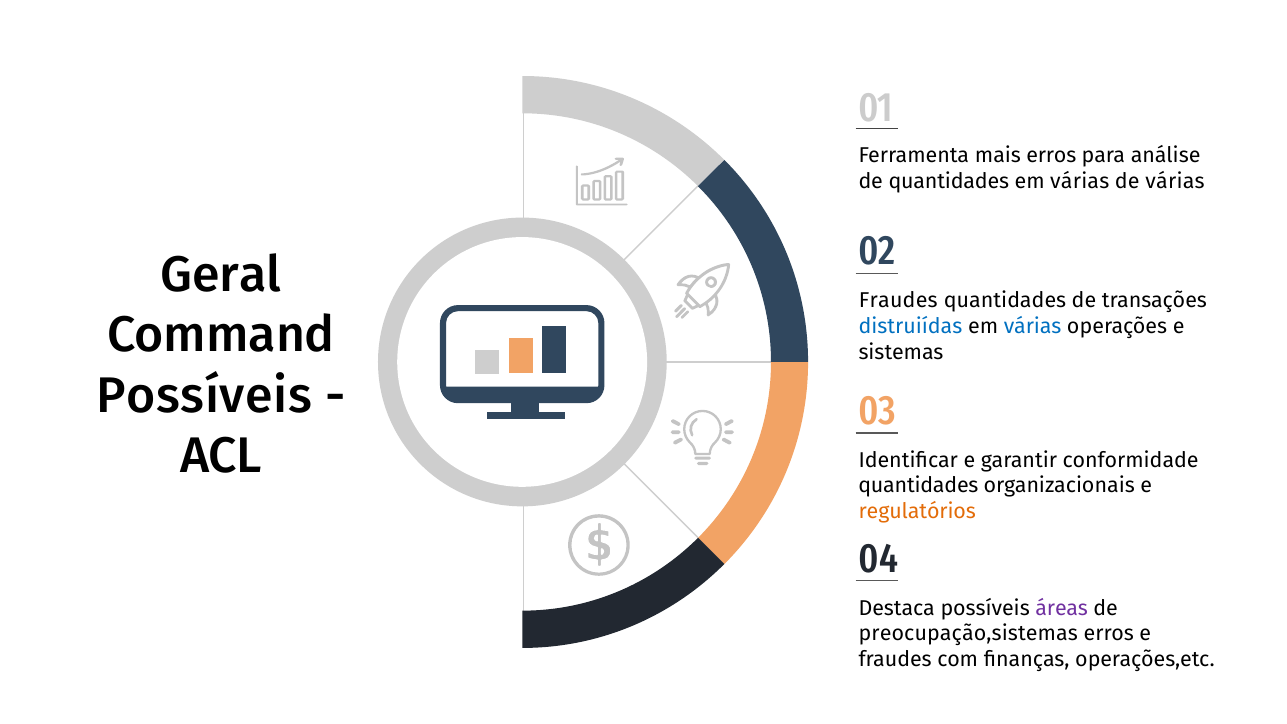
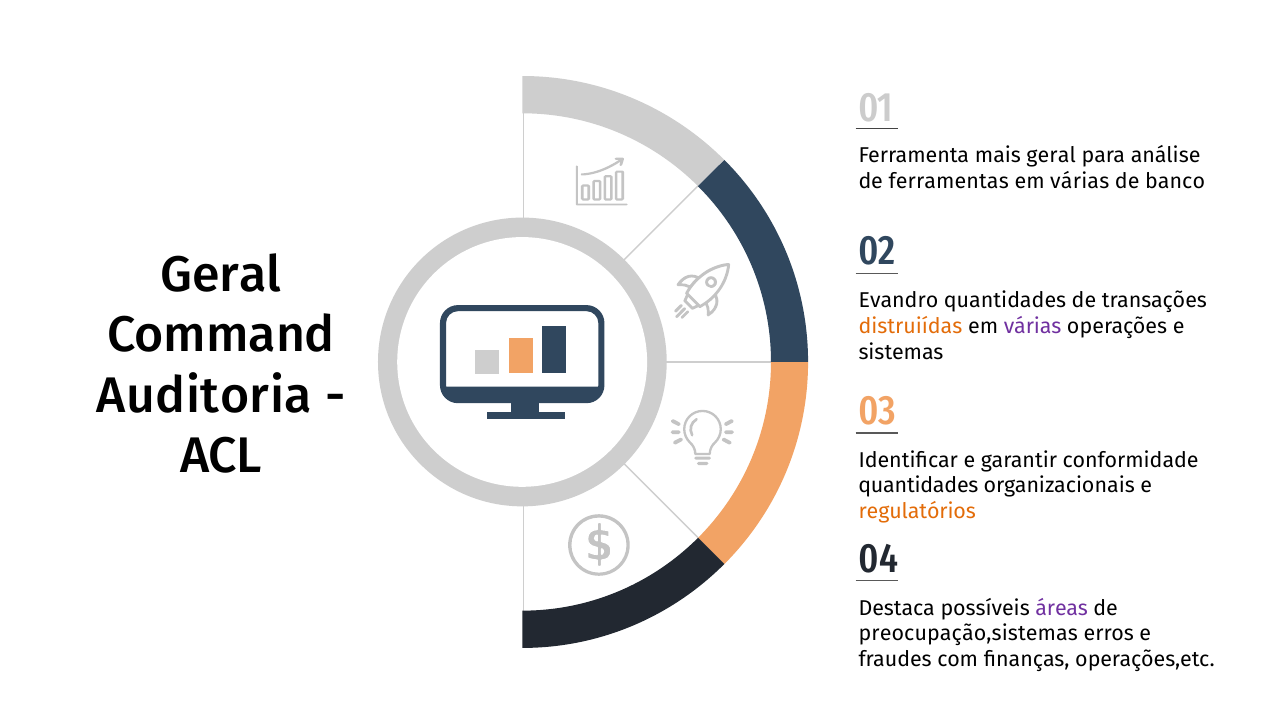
mais erros: erros -> geral
de quantidades: quantidades -> ferramentas
de várias: várias -> banco
Fraudes at (898, 301): Fraudes -> Evandro
distruiídas colour: blue -> orange
várias at (1033, 326) colour: blue -> purple
Possíveis at (204, 395): Possíveis -> Auditoria
